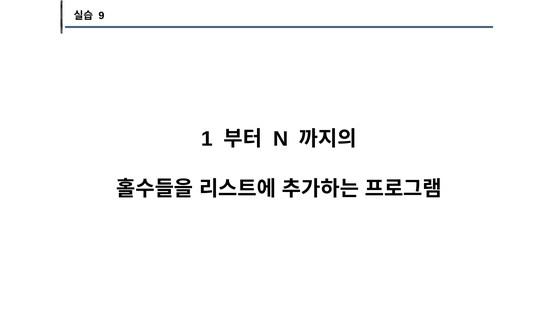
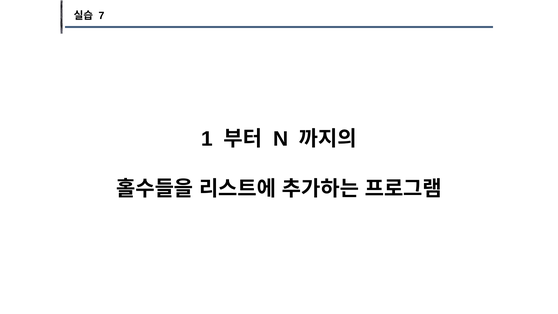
9: 9 -> 7
